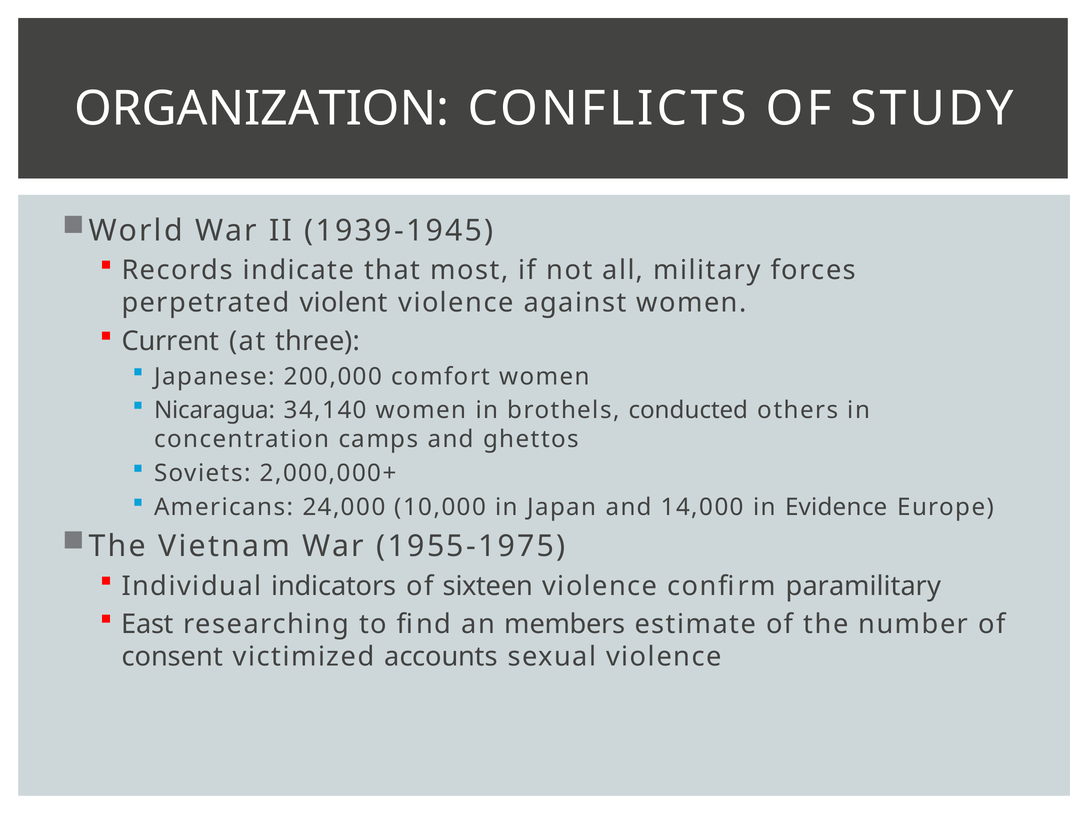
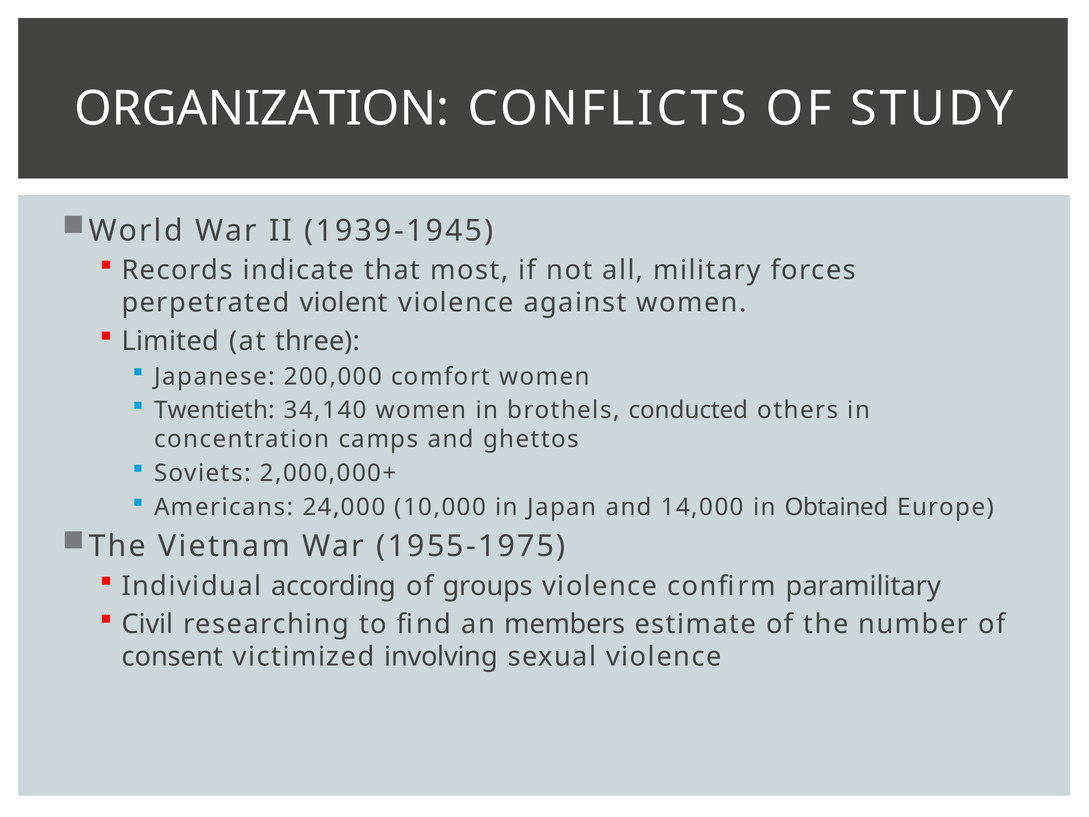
Current: Current -> Limited
Nicaragua: Nicaragua -> Twentieth
Evidence: Evidence -> Obtained
indicators: indicators -> according
sixteen: sixteen -> groups
East: East -> Civil
accounts: accounts -> involving
